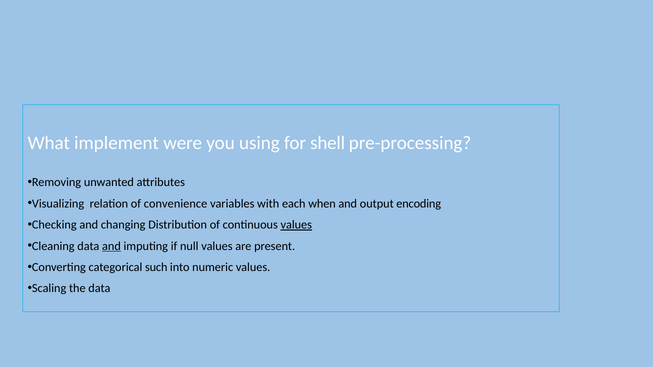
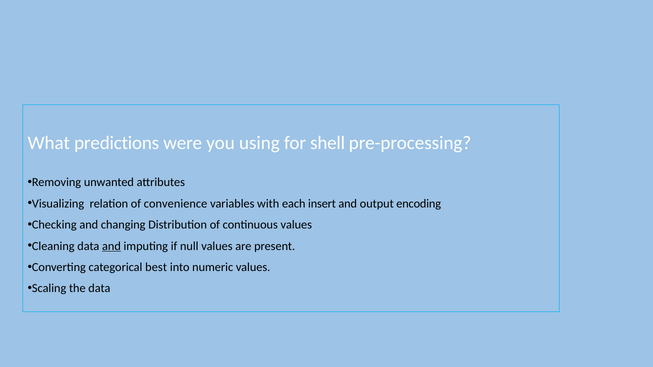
implement: implement -> predictions
when: when -> insert
values at (296, 225) underline: present -> none
such: such -> best
